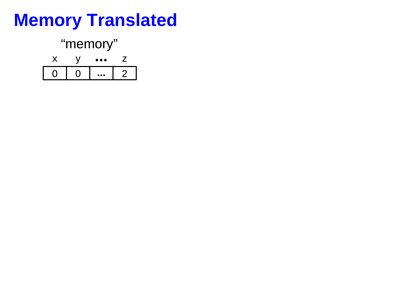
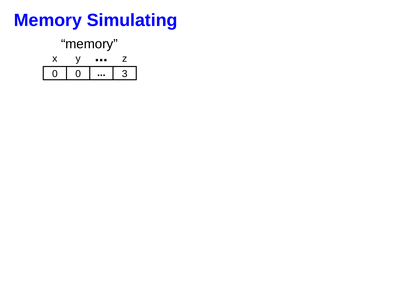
Translated: Translated -> Simulating
2: 2 -> 3
